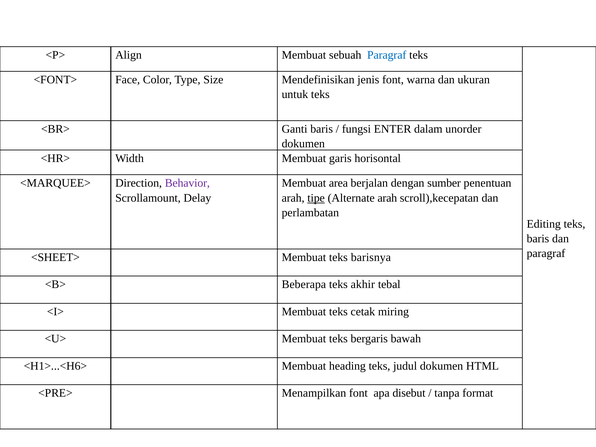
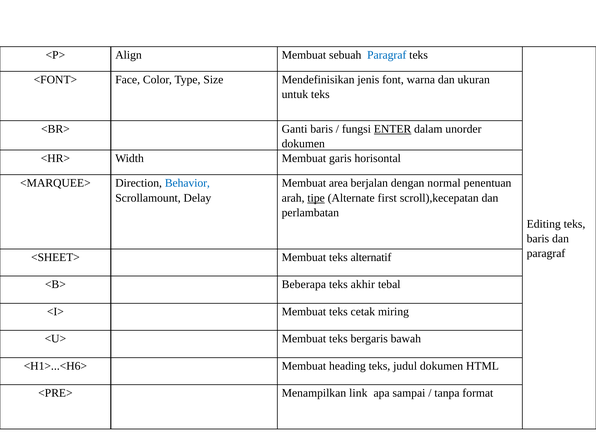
ENTER underline: none -> present
Behavior colour: purple -> blue
sumber: sumber -> normal
Alternate arah: arah -> first
barisnya: barisnya -> alternatif
Menampilkan font: font -> link
disebut: disebut -> sampai
